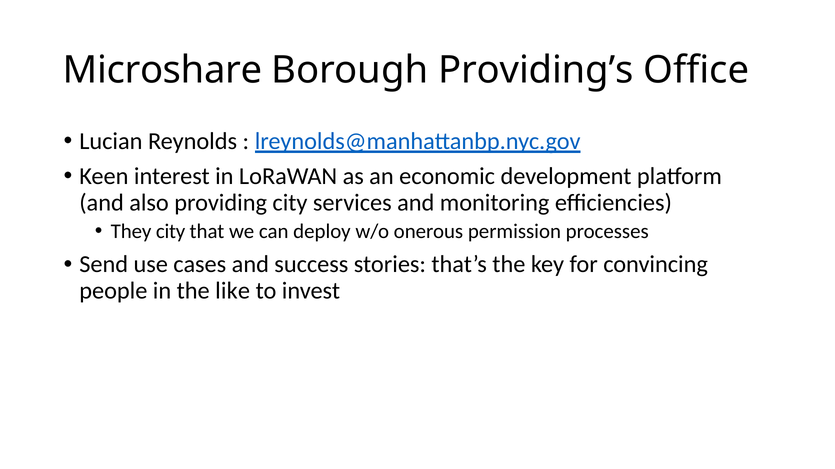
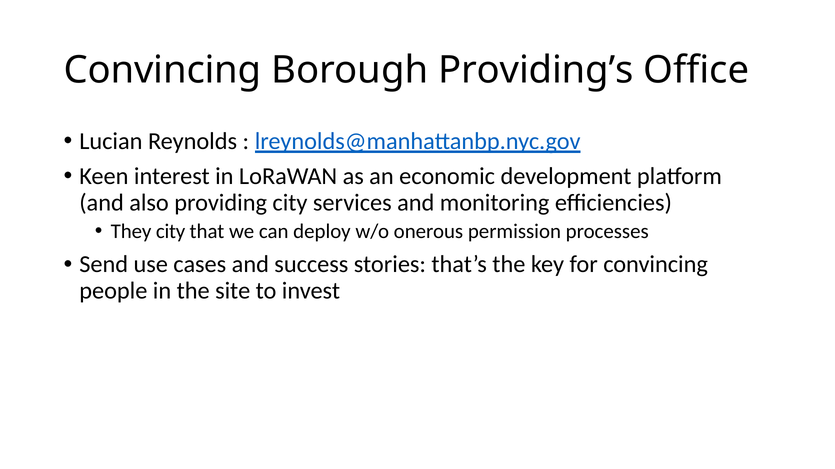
Microshare at (163, 70): Microshare -> Convincing
like: like -> site
